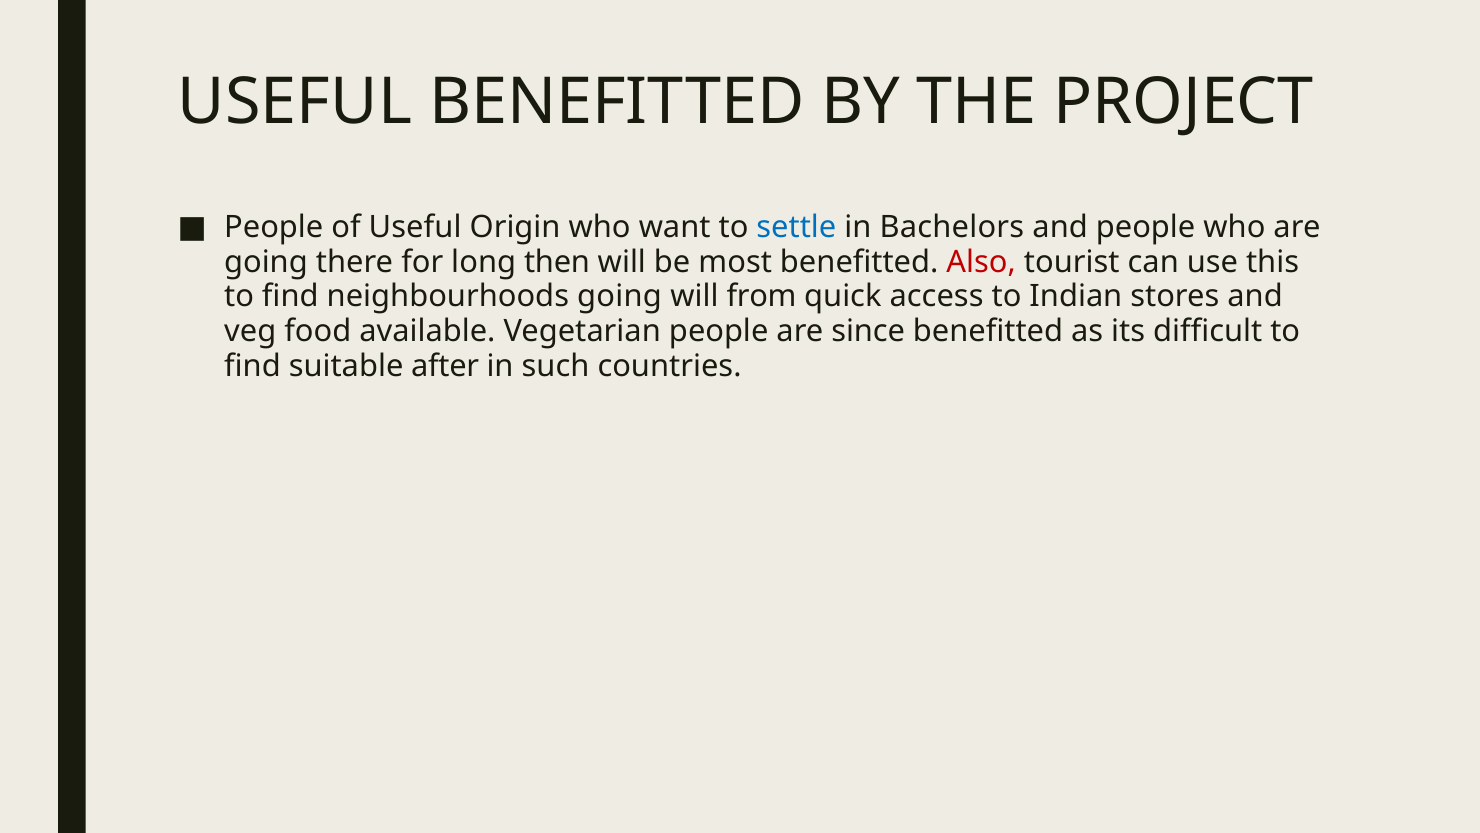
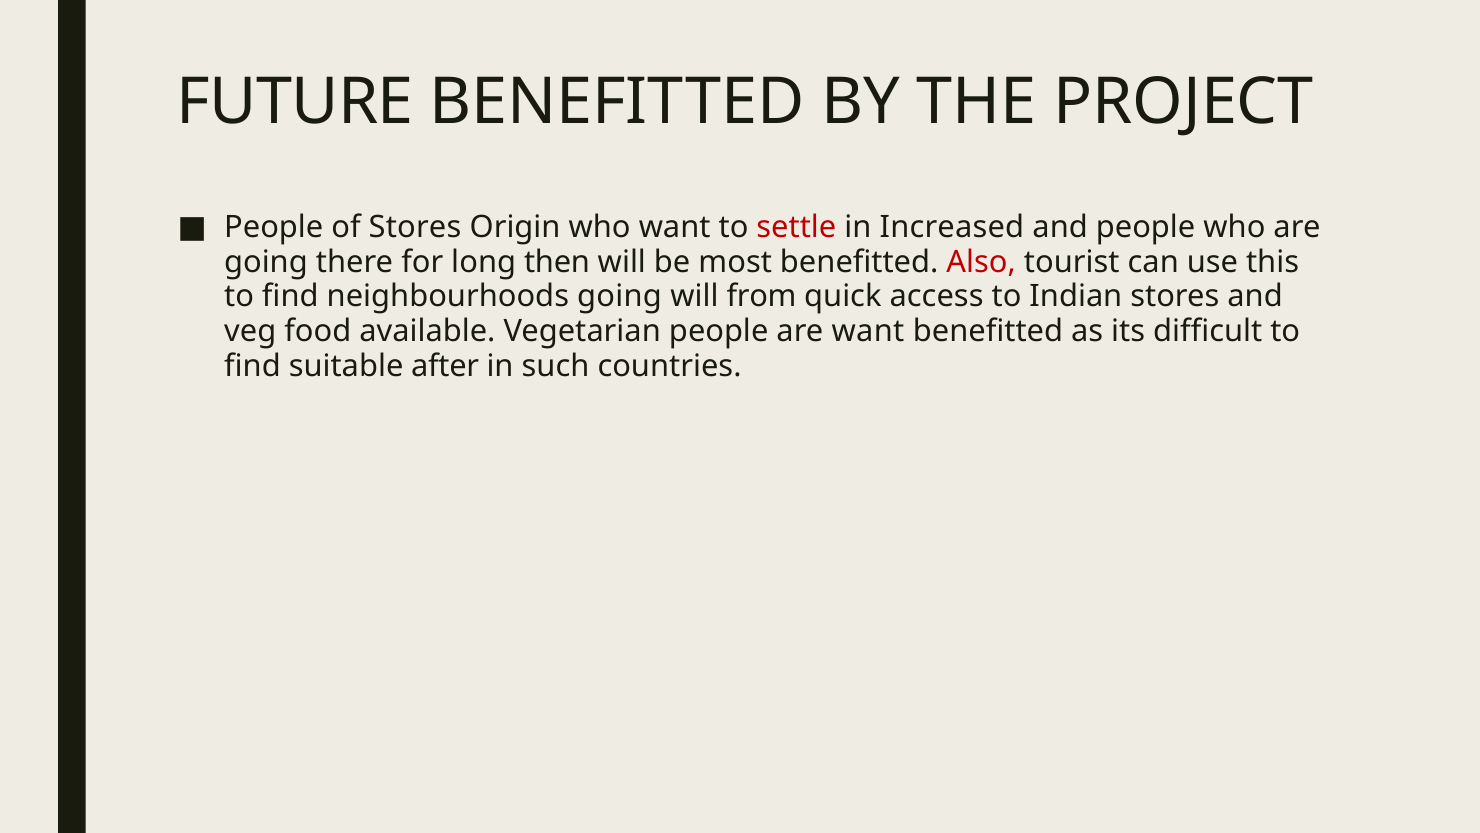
USEFUL at (295, 102): USEFUL -> FUTURE
of Useful: Useful -> Stores
settle colour: blue -> red
Bachelors: Bachelors -> Increased
are since: since -> want
